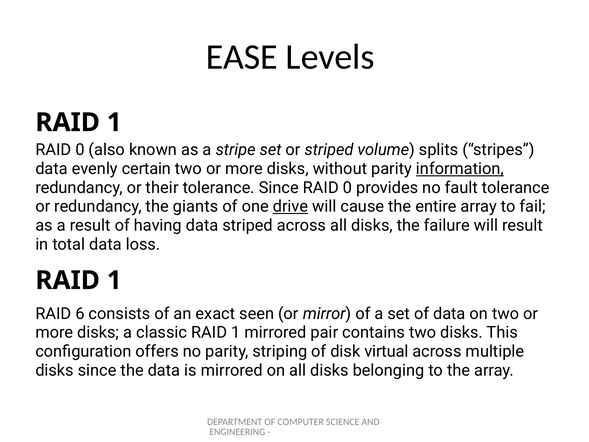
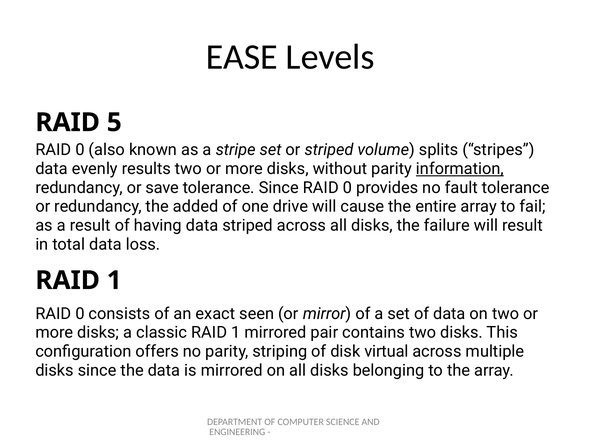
1 at (114, 122): 1 -> 5
certain: certain -> results
their: their -> save
giants: giants -> added
drive underline: present -> none
6 at (80, 313): 6 -> 0
